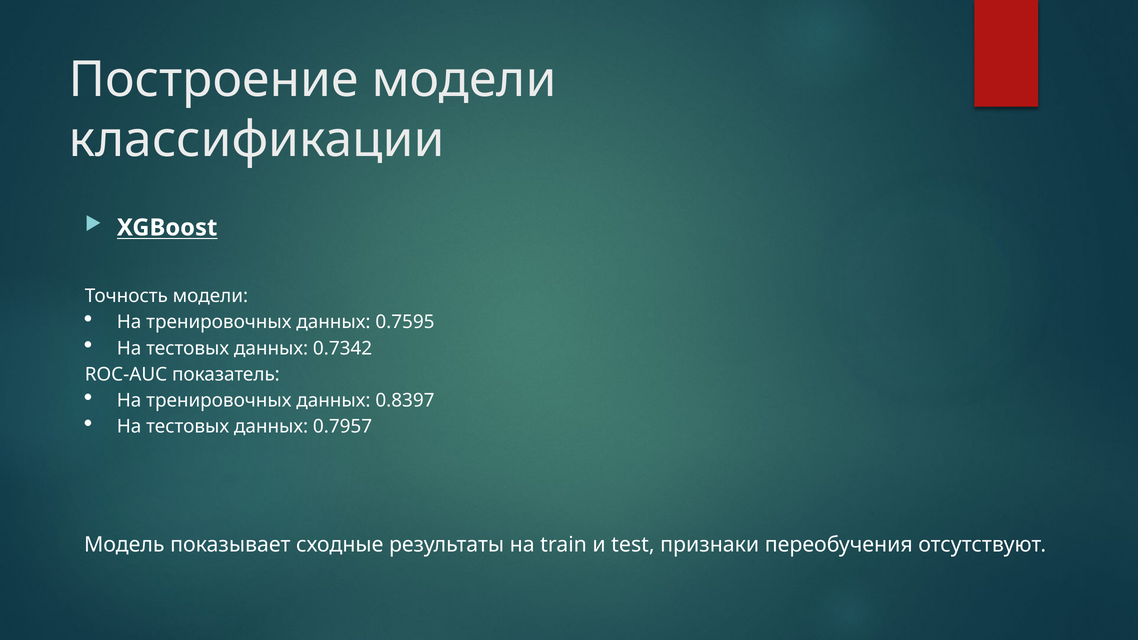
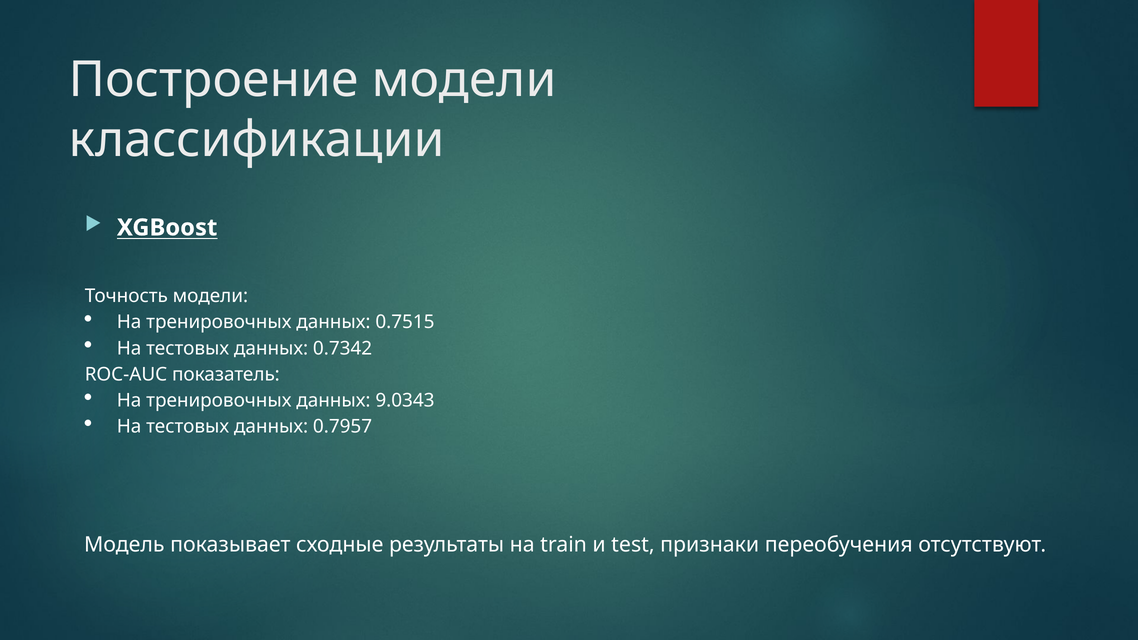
0.7595: 0.7595 -> 0.7515
0.8397: 0.8397 -> 9.0343
